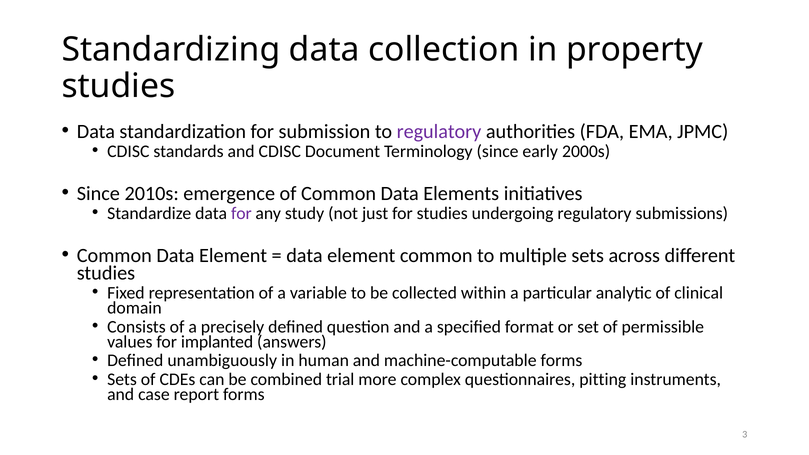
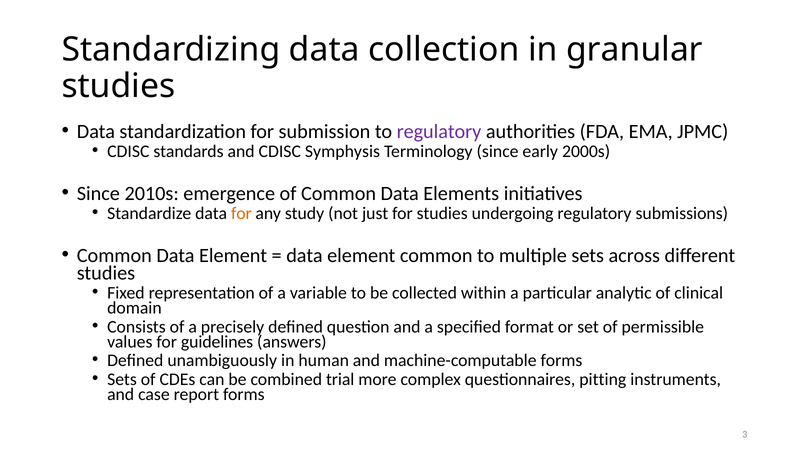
property: property -> granular
Document: Document -> Symphysis
for at (241, 213) colour: purple -> orange
implanted: implanted -> guidelines
